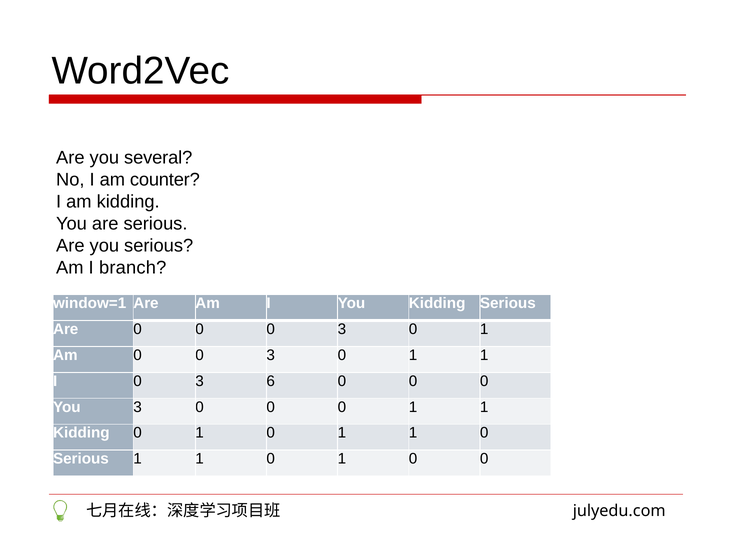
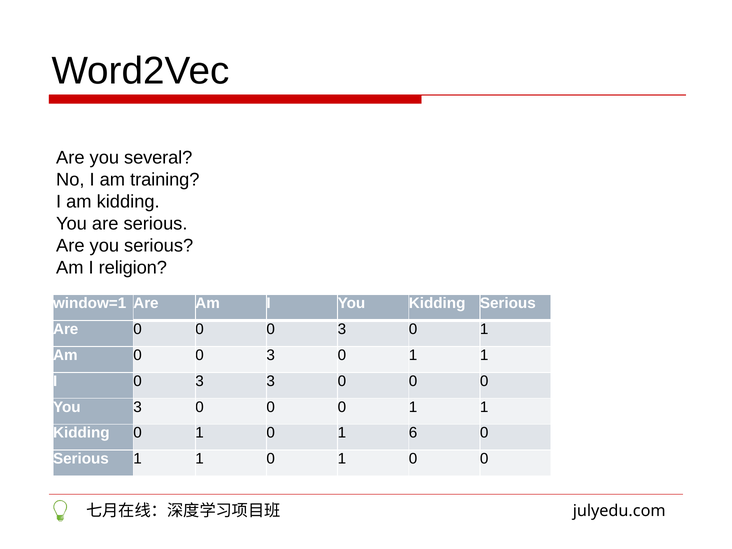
counter: counter -> training
branch: branch -> religion
3 6: 6 -> 3
1 0 1 1: 1 -> 6
